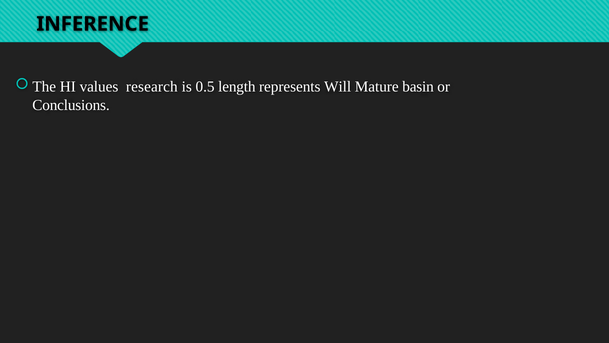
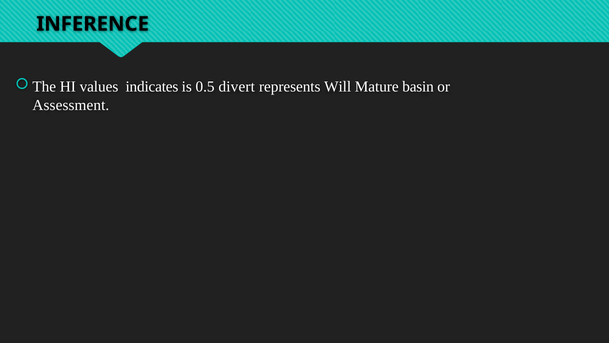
research: research -> indicates
length: length -> divert
Conclusions: Conclusions -> Assessment
